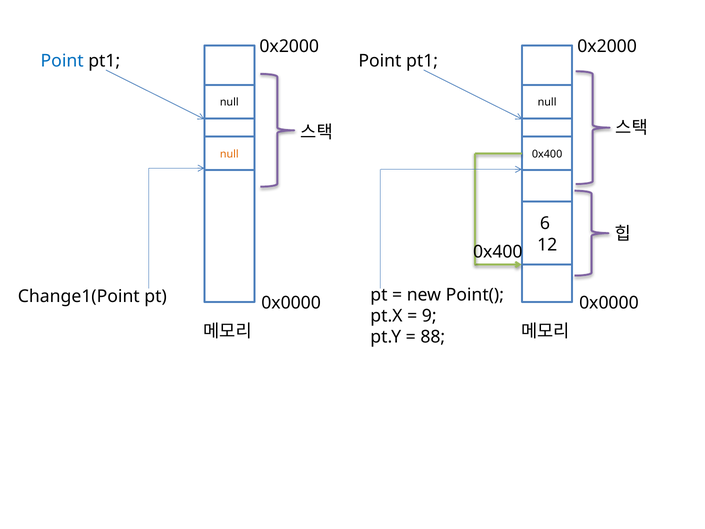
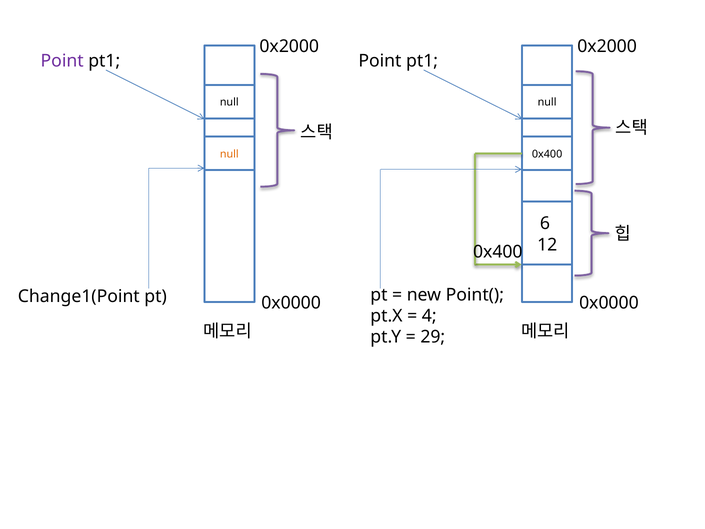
Point at (62, 61) colour: blue -> purple
9: 9 -> 4
88: 88 -> 29
